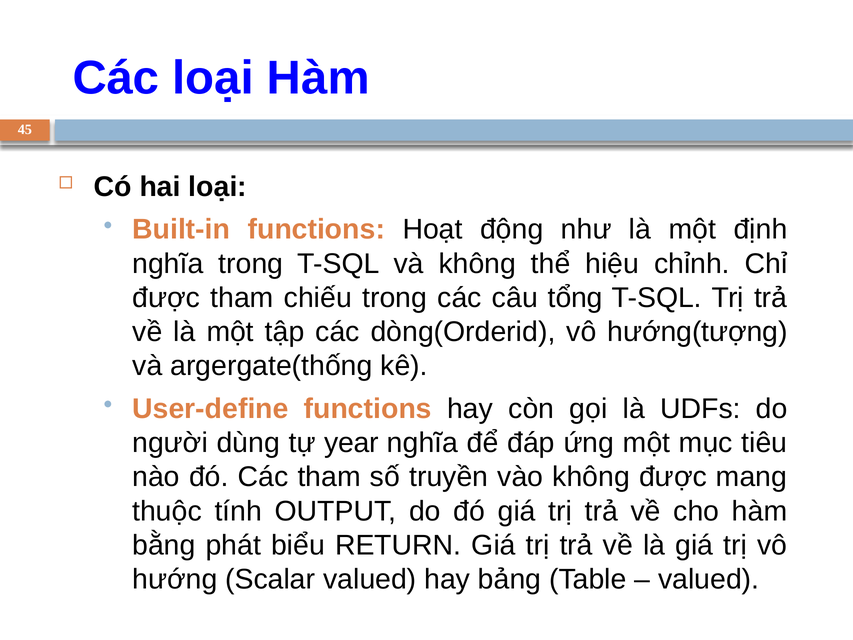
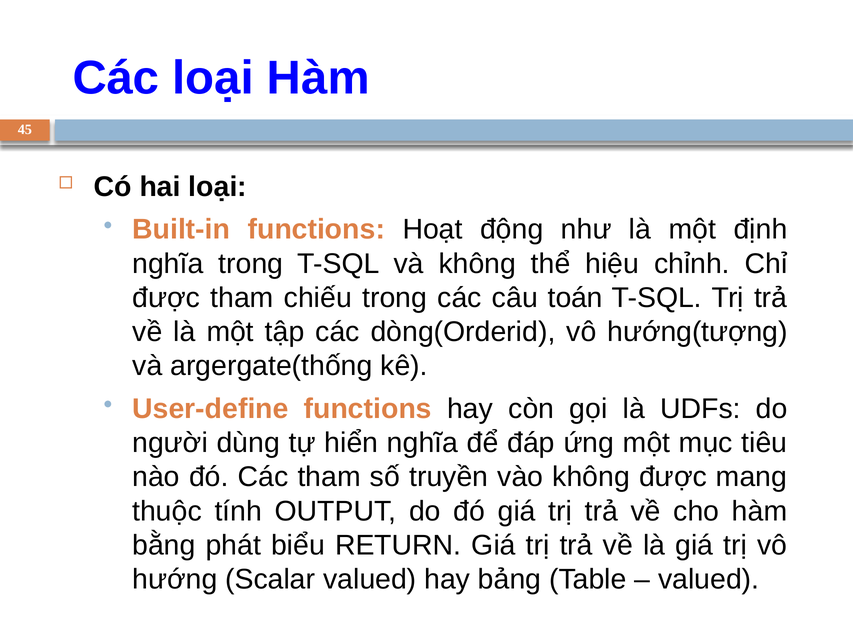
tổng: tổng -> toán
year: year -> hiển
